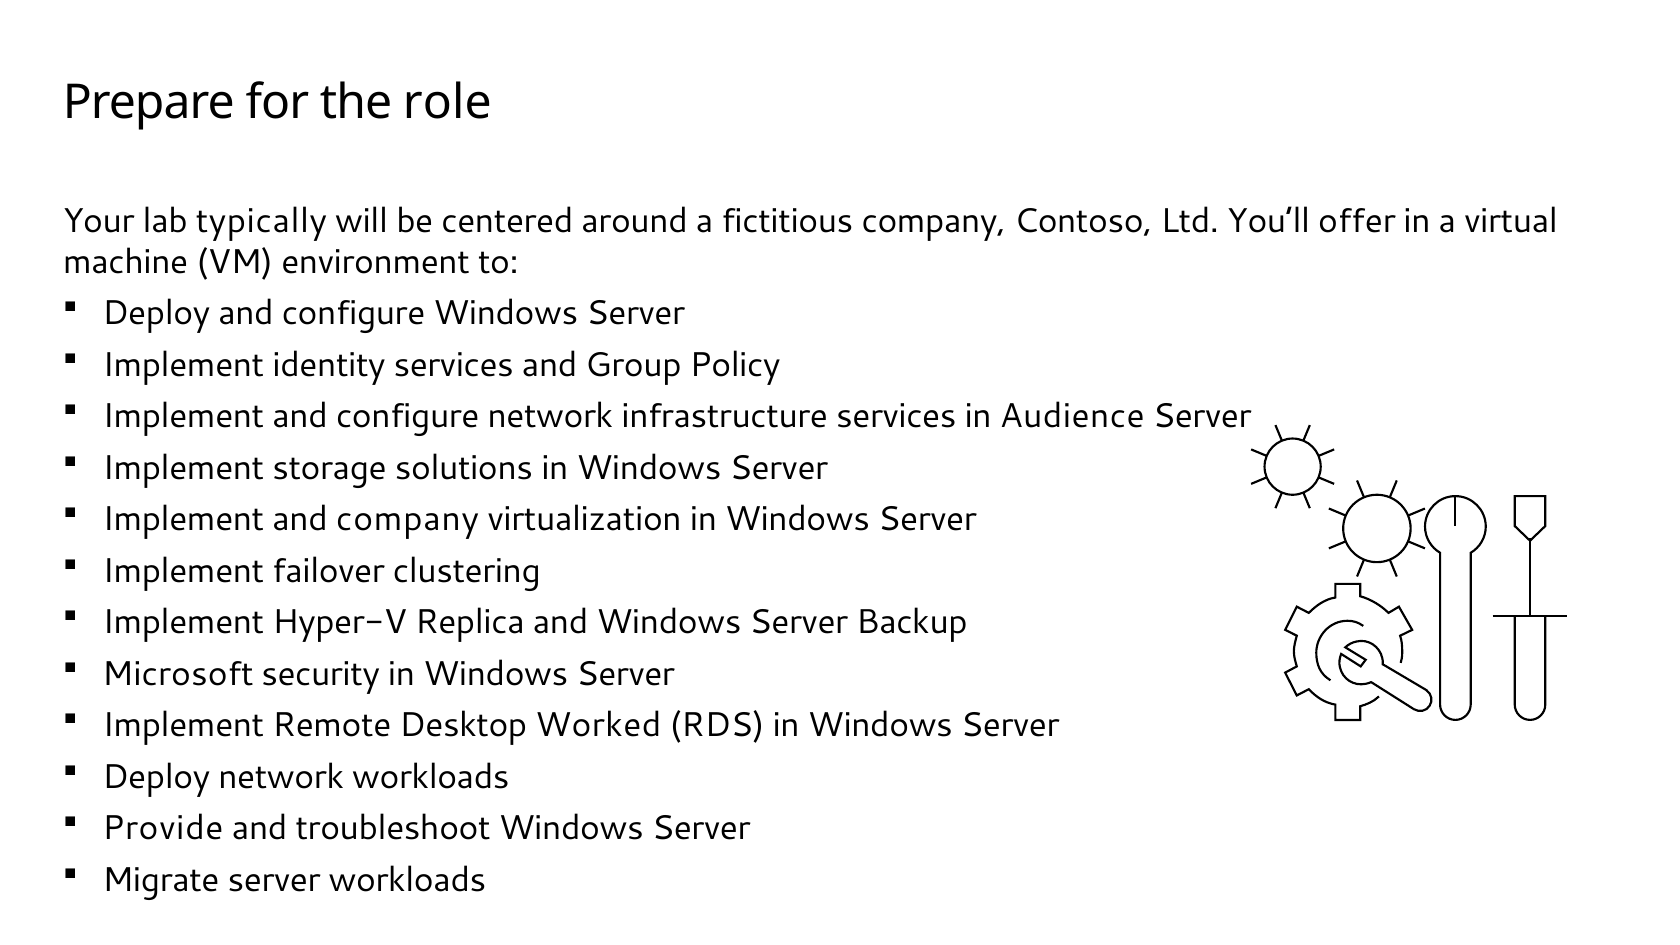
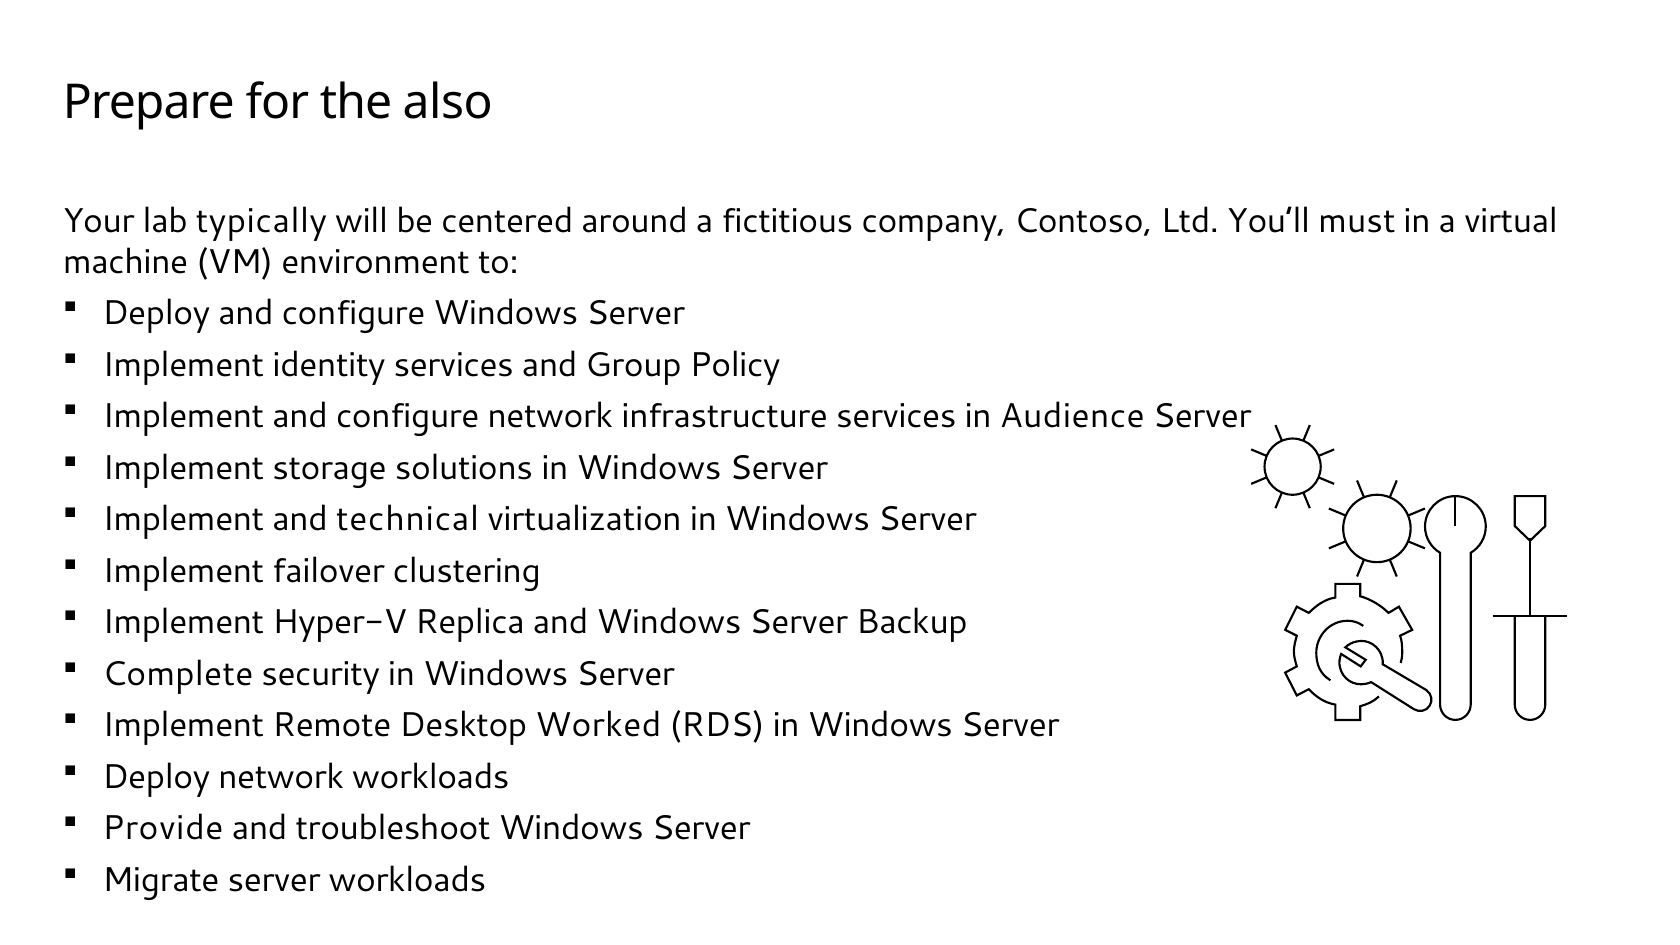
role: role -> also
offer: offer -> must
and company: company -> technical
Microsoft: Microsoft -> Complete
